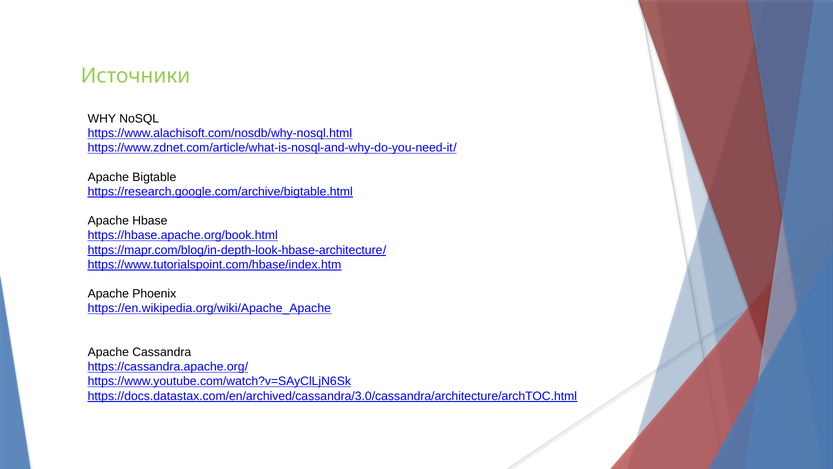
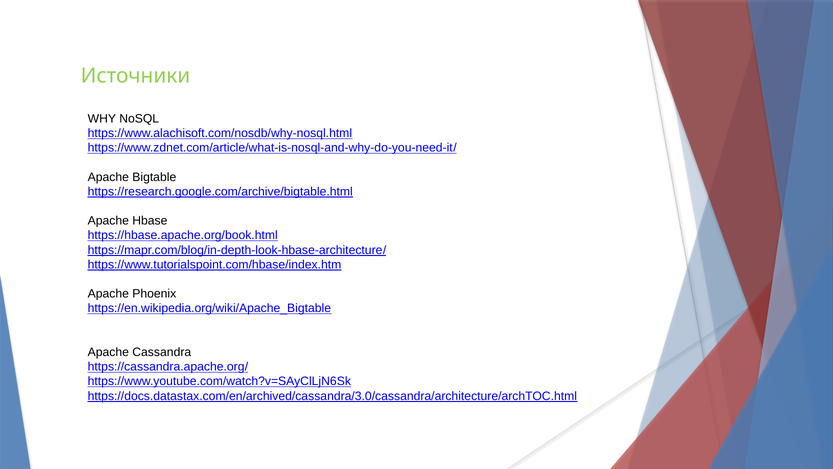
https://en.wikipedia.org/wiki/Apache_Apache: https://en.wikipedia.org/wiki/Apache_Apache -> https://en.wikipedia.org/wiki/Apache_Bigtable
